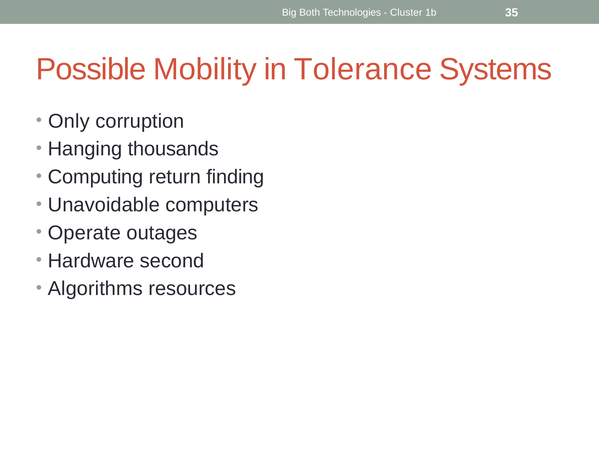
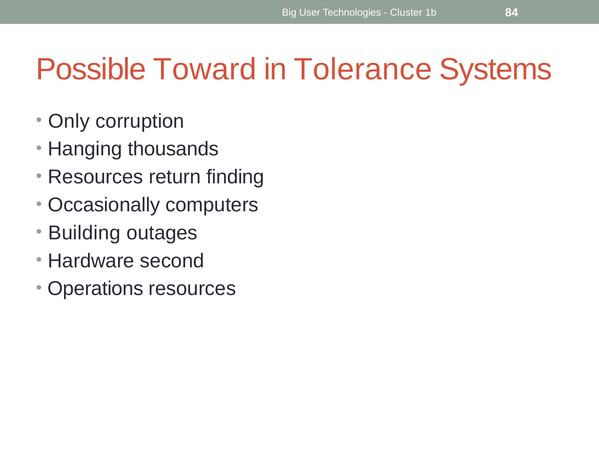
Both: Both -> User
35: 35 -> 84
Mobility: Mobility -> Toward
Computing at (96, 177): Computing -> Resources
Unavoidable: Unavoidable -> Occasionally
Operate: Operate -> Building
Algorithms: Algorithms -> Operations
